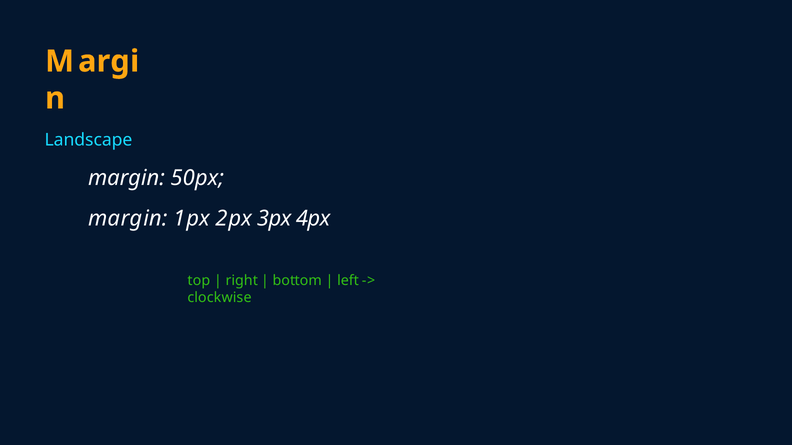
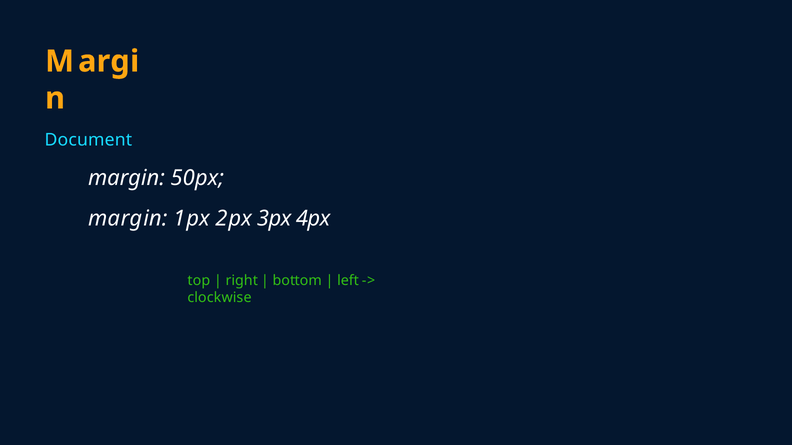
Landscape: Landscape -> Document
